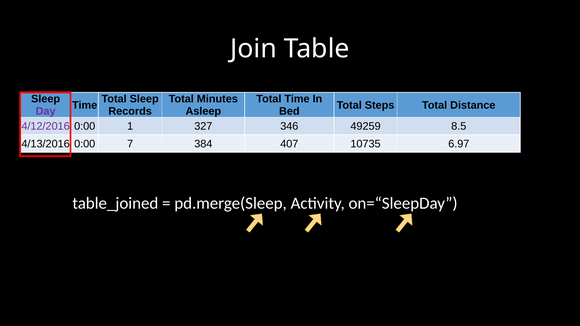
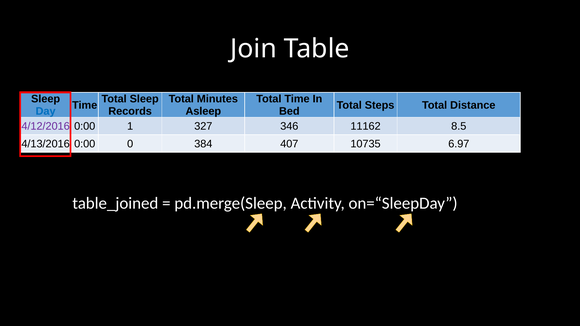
Day colour: purple -> blue
49259: 49259 -> 11162
7: 7 -> 0
